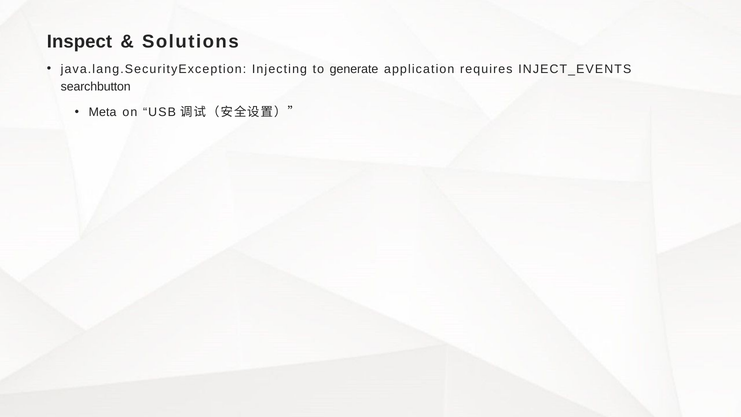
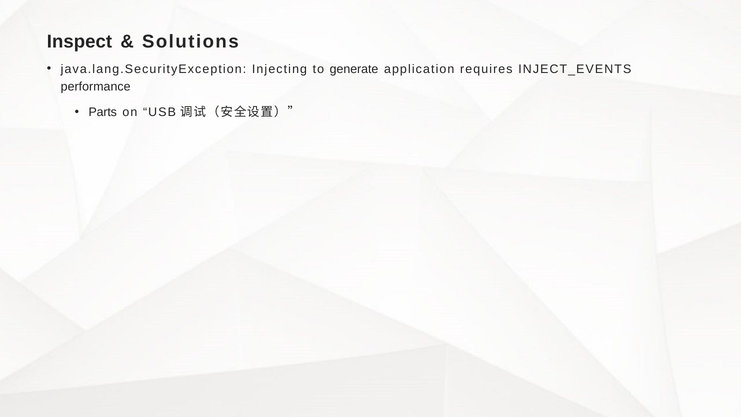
searchbutton: searchbutton -> performance
Meta: Meta -> Parts
